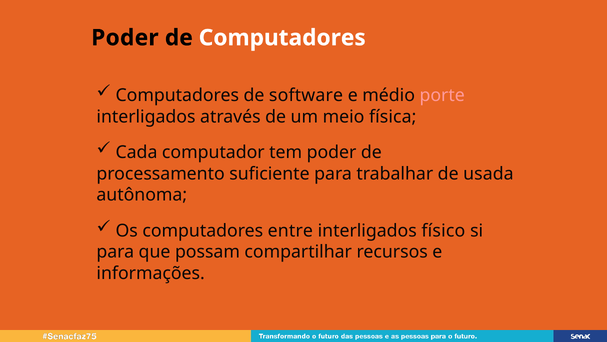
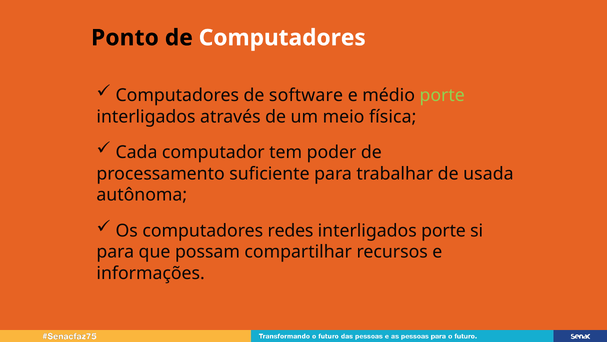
Poder at (125, 38): Poder -> Ponto
porte at (442, 95) colour: pink -> light green
entre: entre -> redes
interligados físico: físico -> porte
